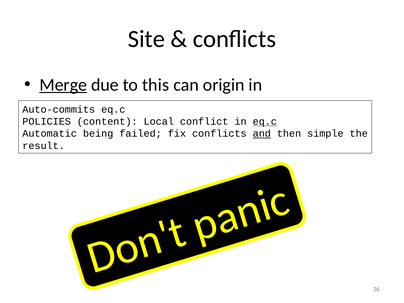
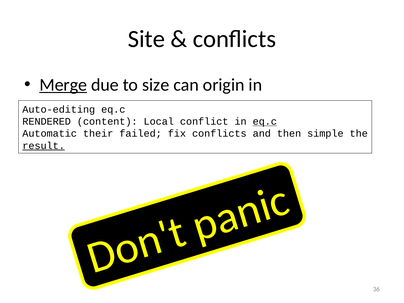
this: this -> size
Auto-commits: Auto-commits -> Auto-editing
POLICIES: POLICIES -> RENDERED
being: being -> their
and underline: present -> none
result underline: none -> present
